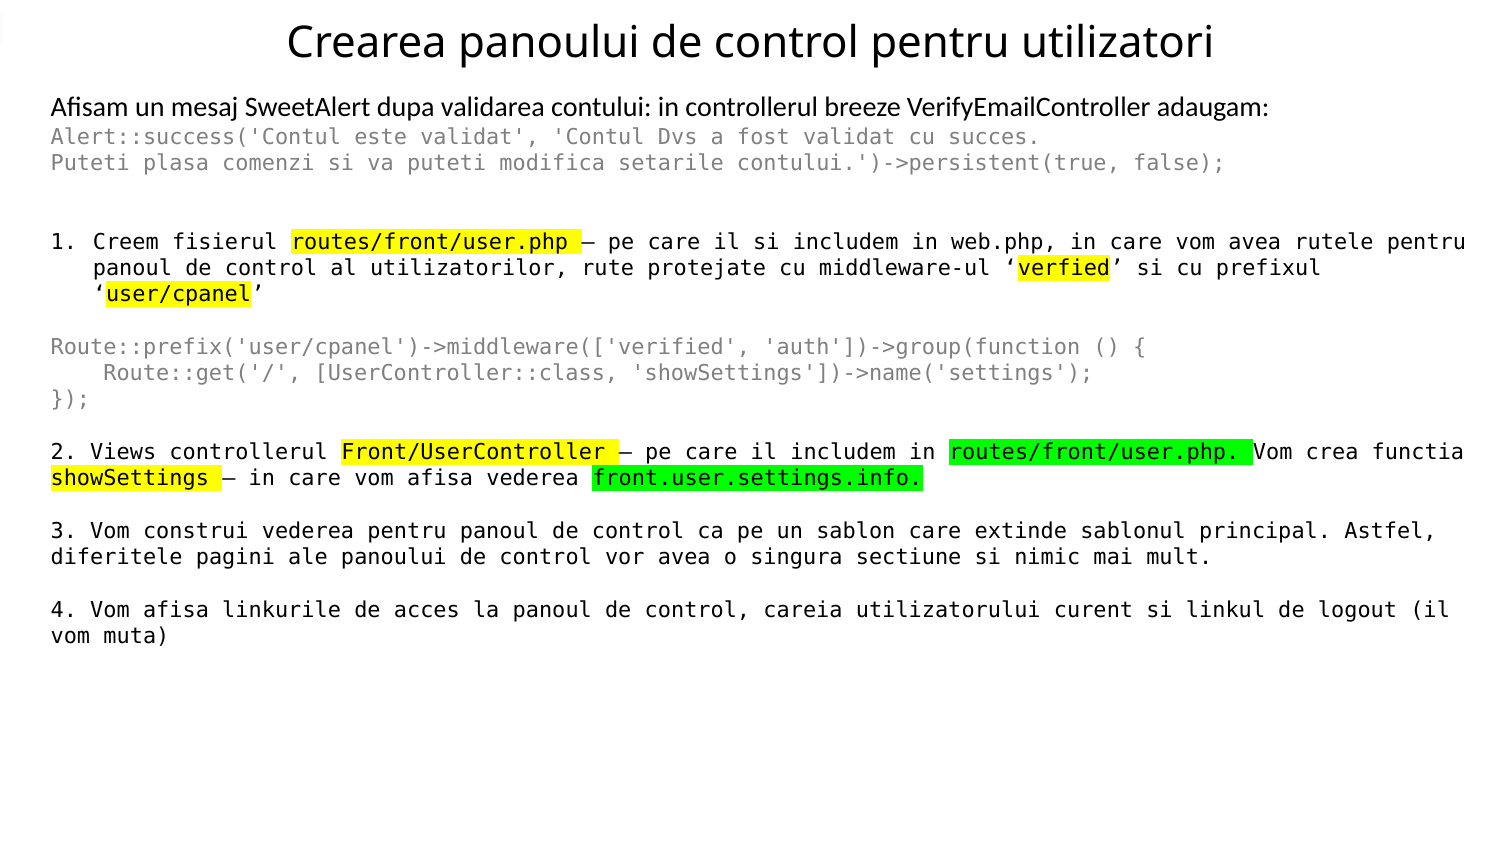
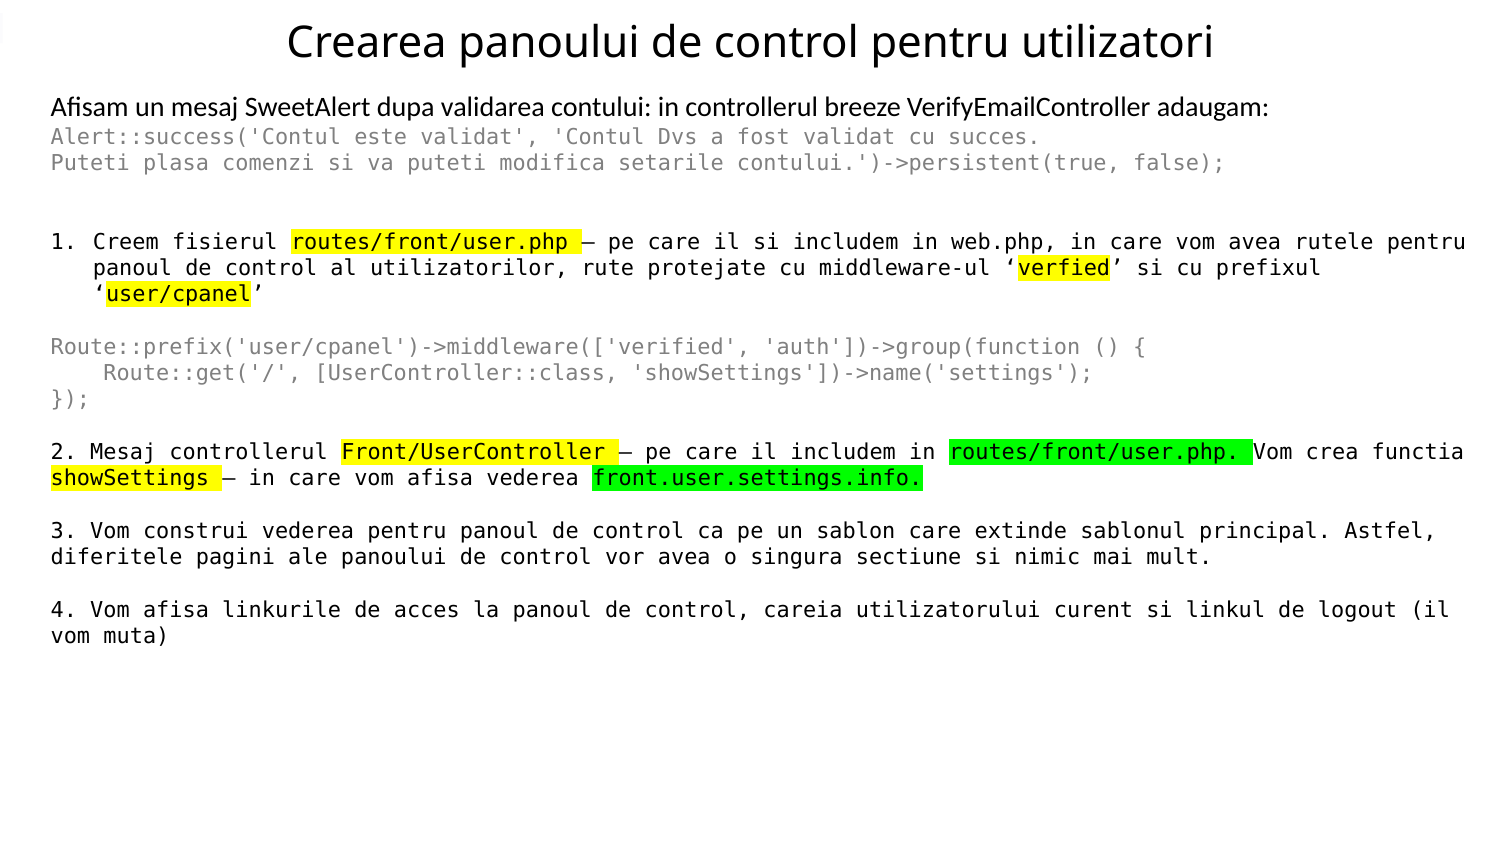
2 Views: Views -> Mesaj
